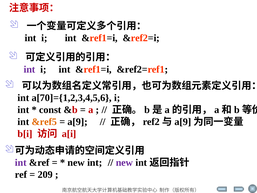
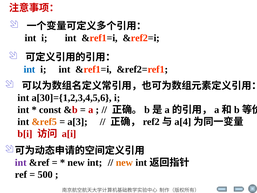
int at (29, 69) colour: purple -> blue
a[70]={1,2,3,4,5,6: a[70]={1,2,3,4,5,6 -> a[30]={1,2,3,4,5,6
a[9 at (78, 122): a[9 -> a[3
a[9 at (183, 122): a[9 -> a[4
new at (124, 162) colour: purple -> orange
209: 209 -> 500
